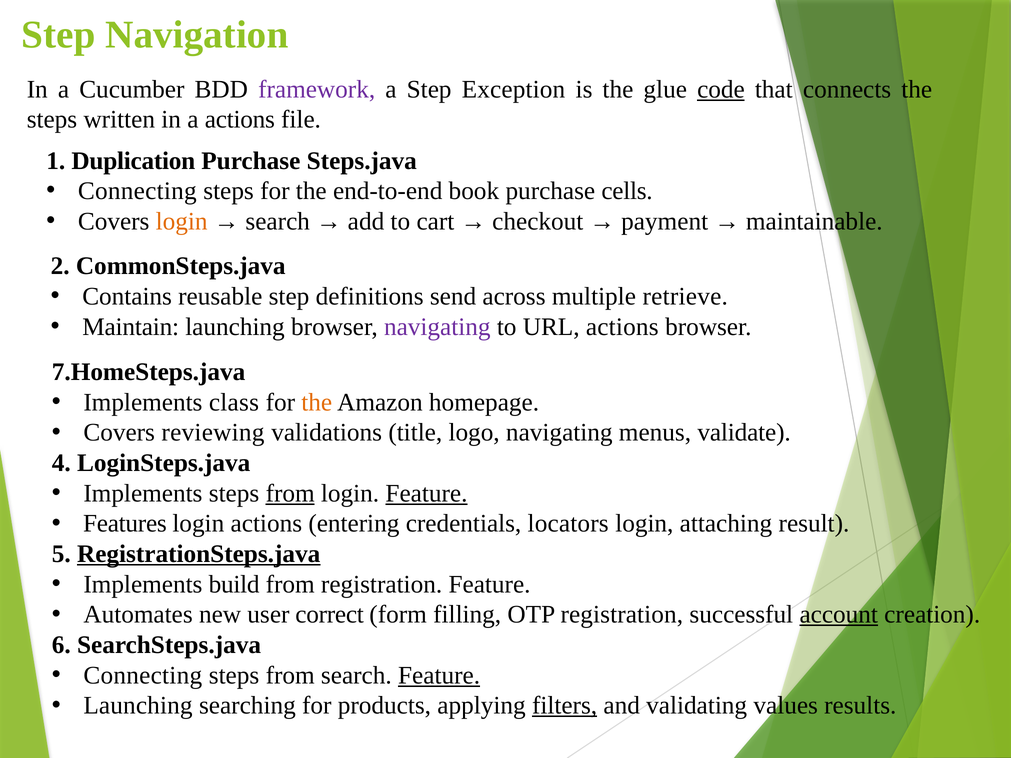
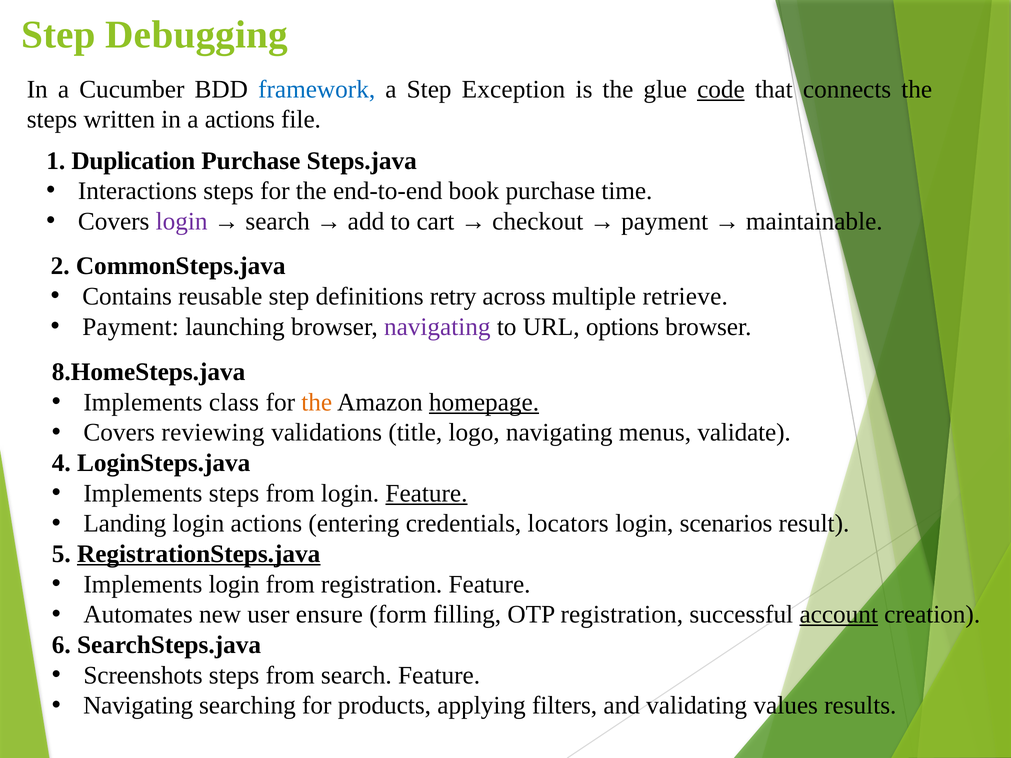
Navigation: Navigation -> Debugging
framework colour: purple -> blue
Connecting at (137, 191): Connecting -> Interactions
cells: cells -> time
login at (182, 221) colour: orange -> purple
send: send -> retry
Maintain at (131, 327): Maintain -> Payment
URL actions: actions -> options
7.HomeSteps.java: 7.HomeSteps.java -> 8.HomeSteps.java
homepage underline: none -> present
from at (290, 493) underline: present -> none
Features: Features -> Landing
attaching: attaching -> scenarios
Implements build: build -> login
correct: correct -> ensure
Connecting at (143, 675): Connecting -> Screenshots
Feature at (439, 675) underline: present -> none
Launching at (138, 706): Launching -> Navigating
filters underline: present -> none
